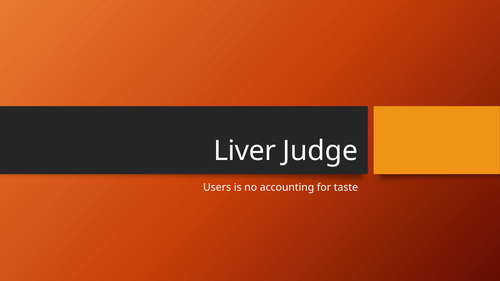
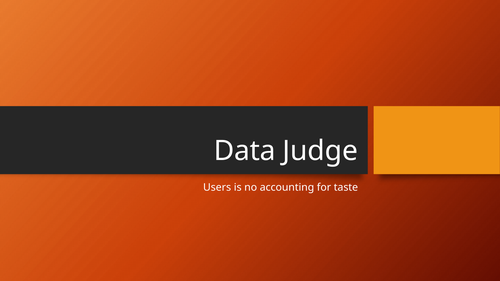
Liver: Liver -> Data
